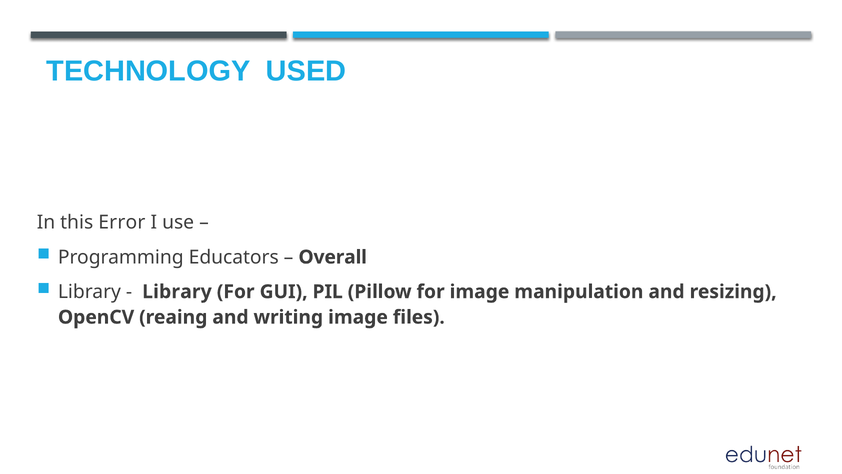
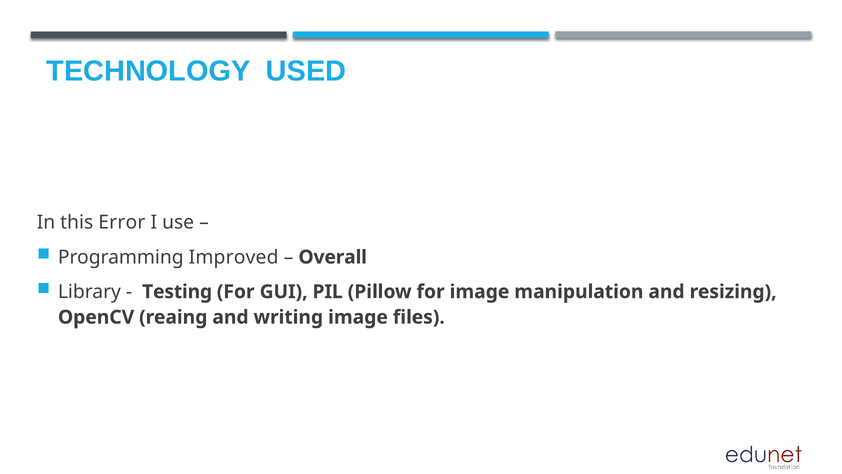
Educators: Educators -> Improved
Library at (177, 292): Library -> Testing
